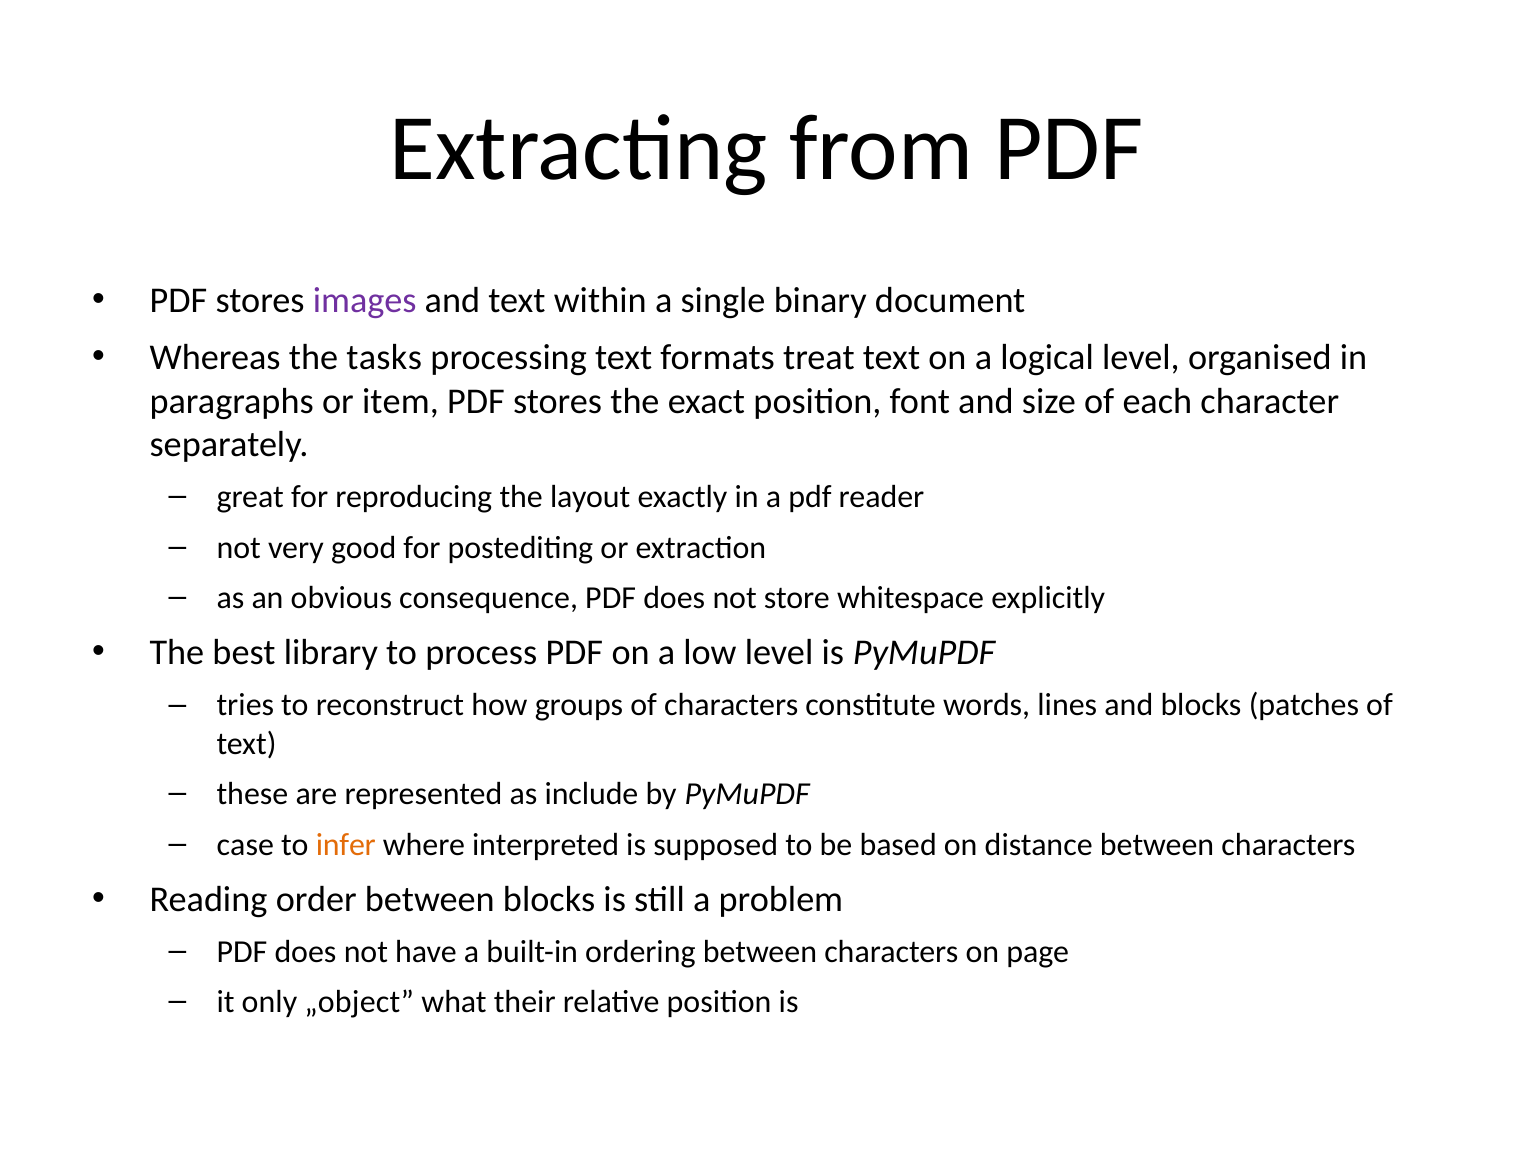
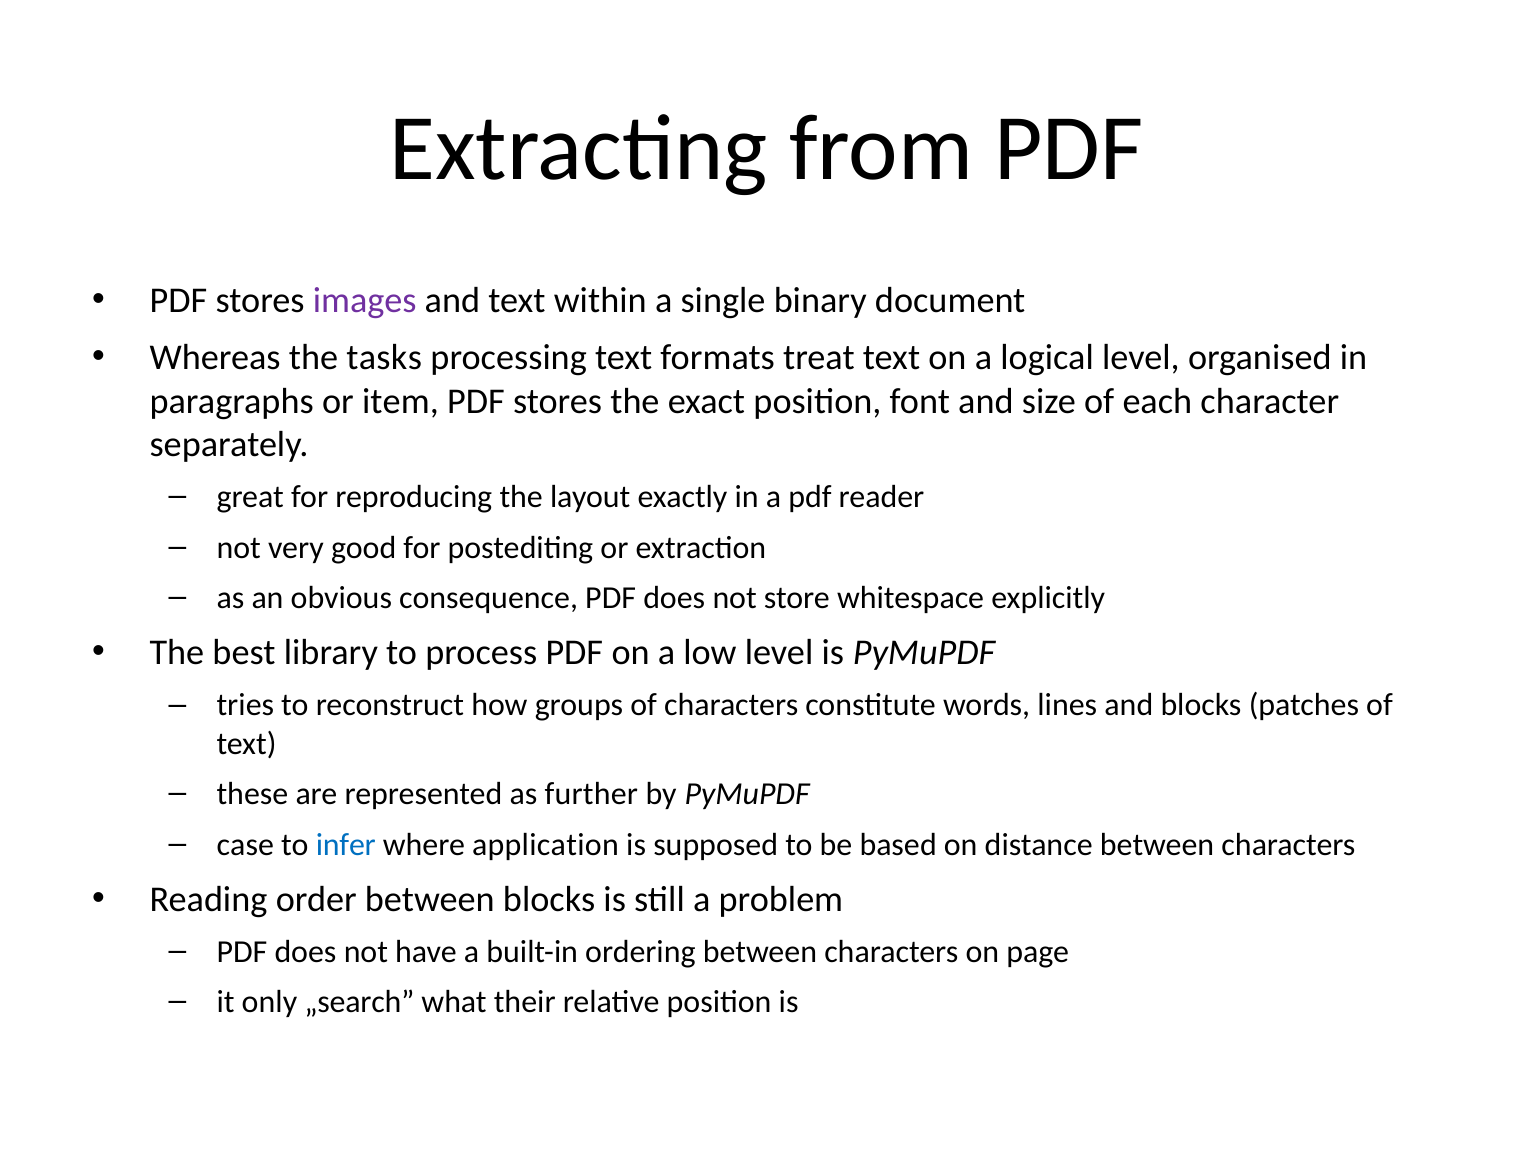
include: include -> further
infer colour: orange -> blue
interpreted: interpreted -> application
„object: „object -> „search
